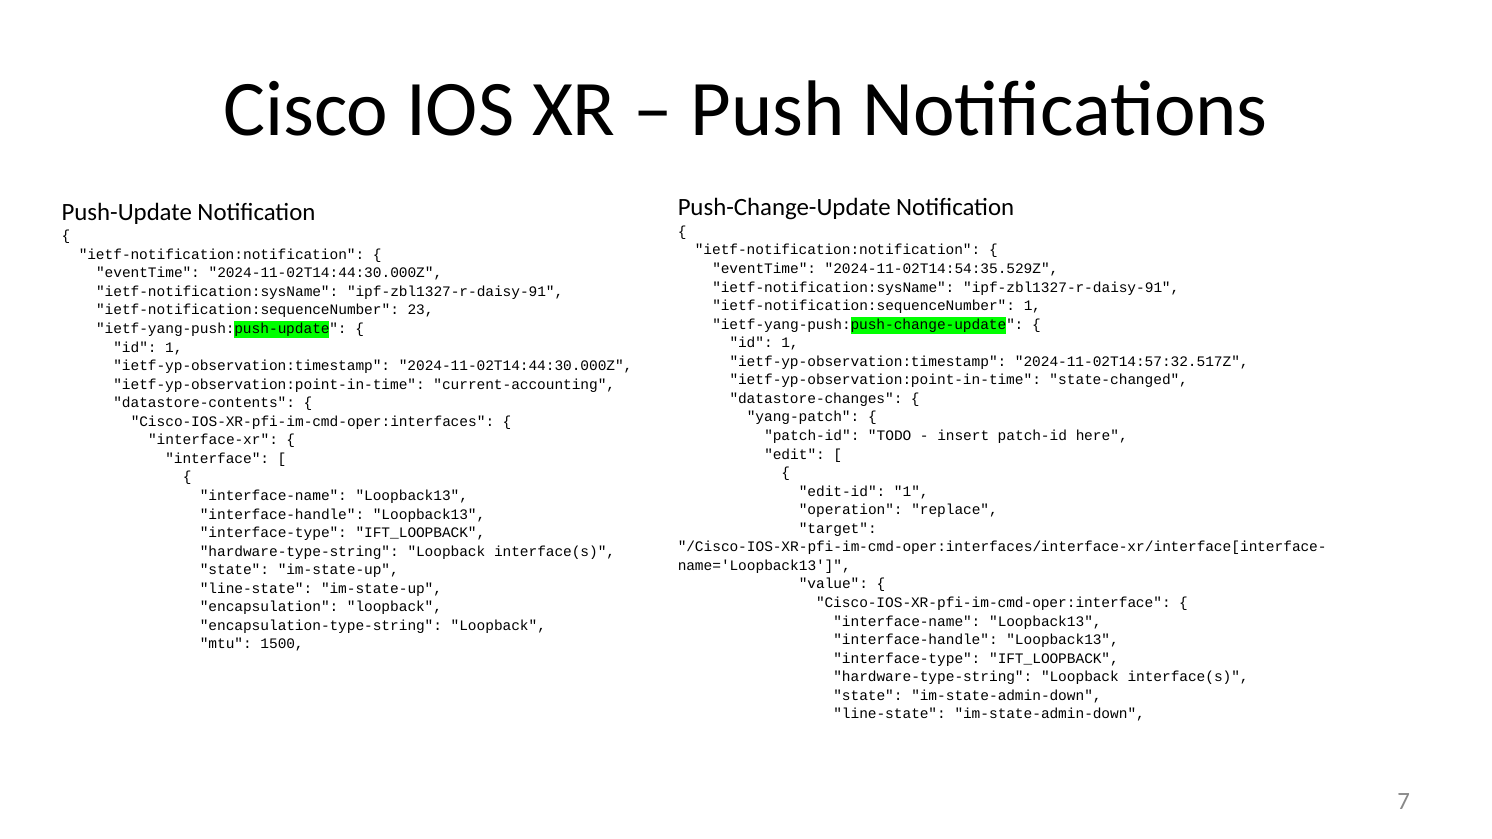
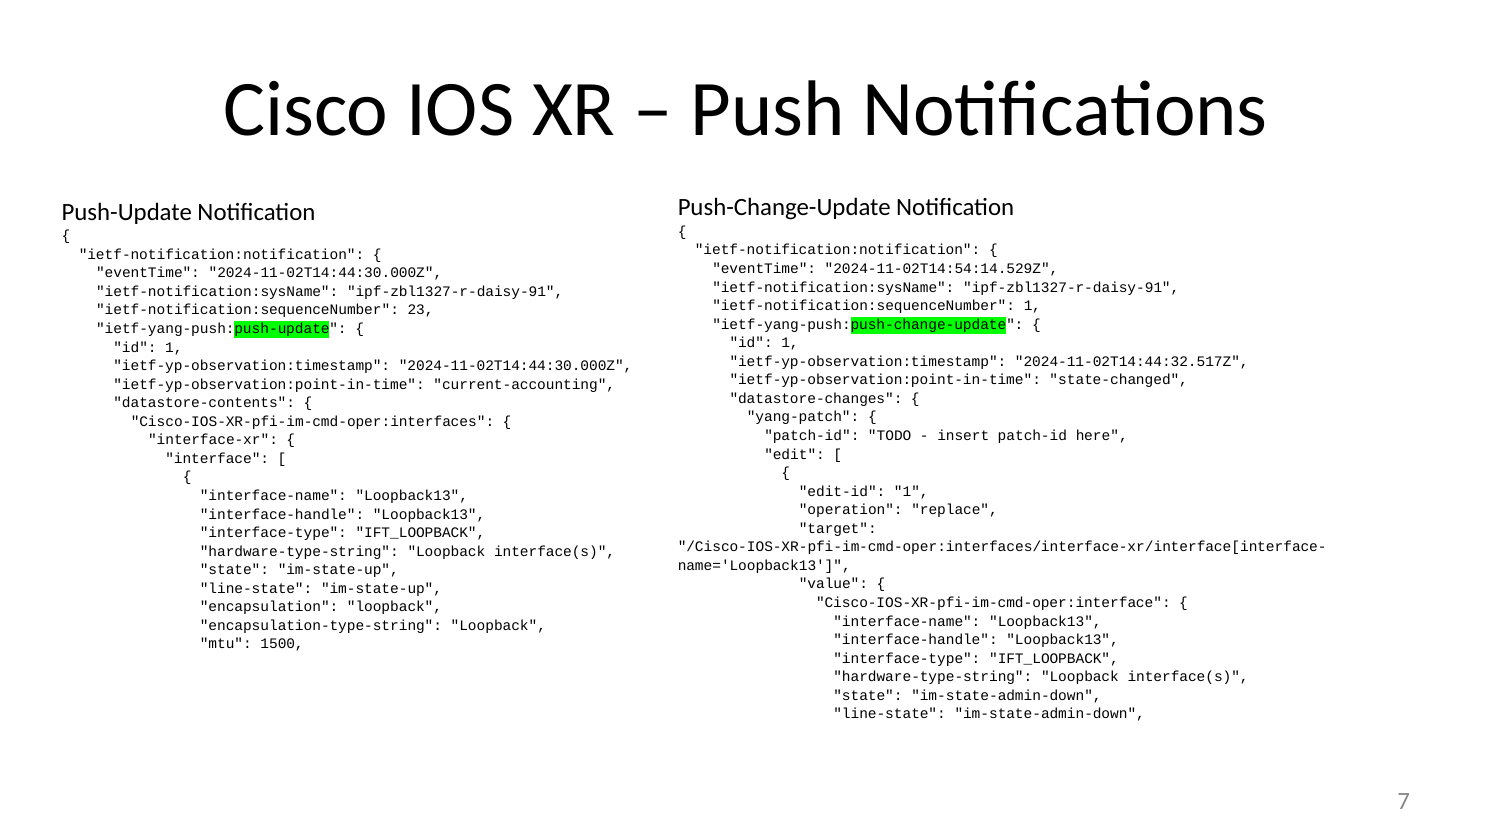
2024-11-02T14:54:35.529Z: 2024-11-02T14:54:35.529Z -> 2024-11-02T14:54:14.529Z
2024-11-02T14:57:32.517Z: 2024-11-02T14:57:32.517Z -> 2024-11-02T14:44:32.517Z
